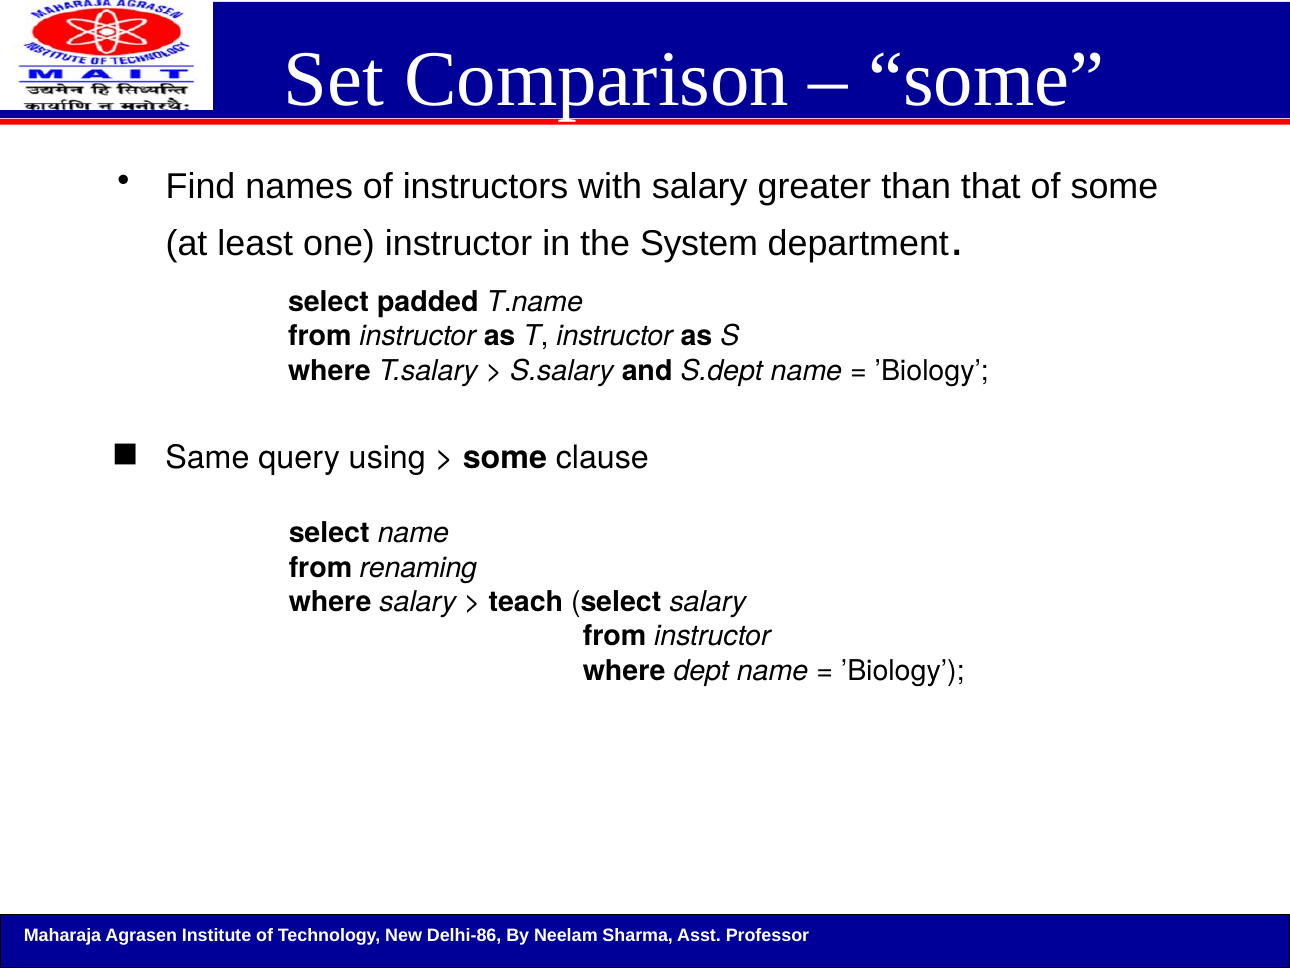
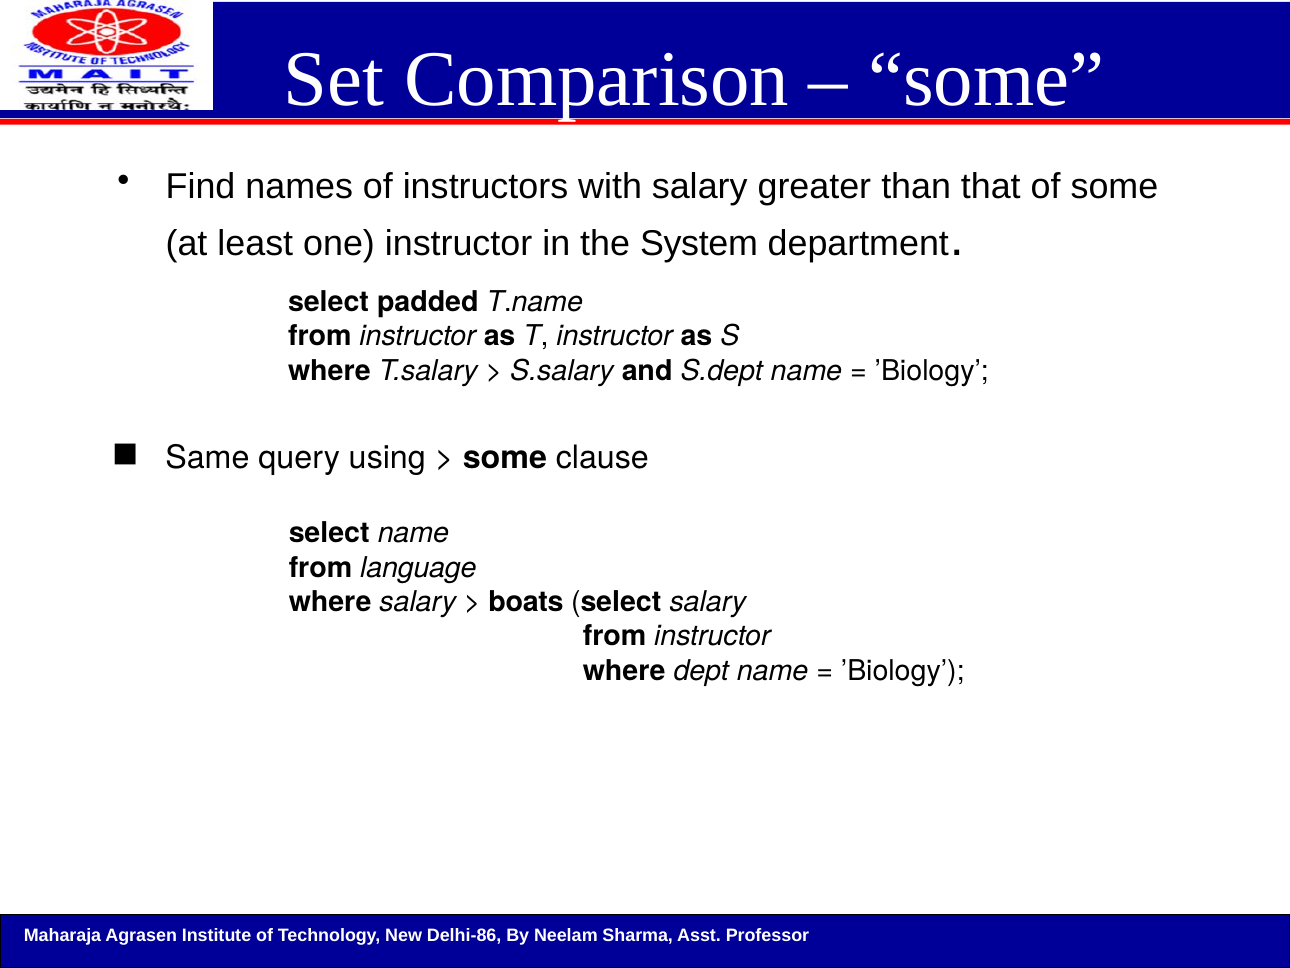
renaming: renaming -> language
teach: teach -> boats
